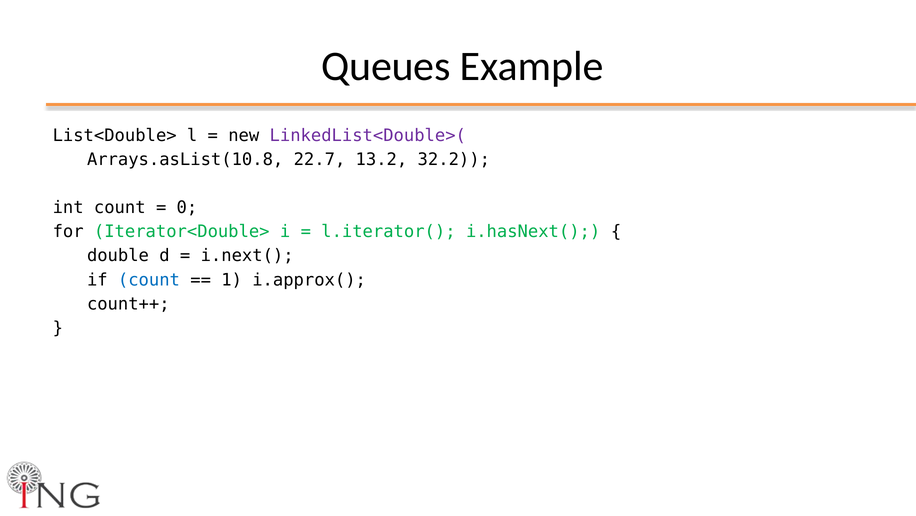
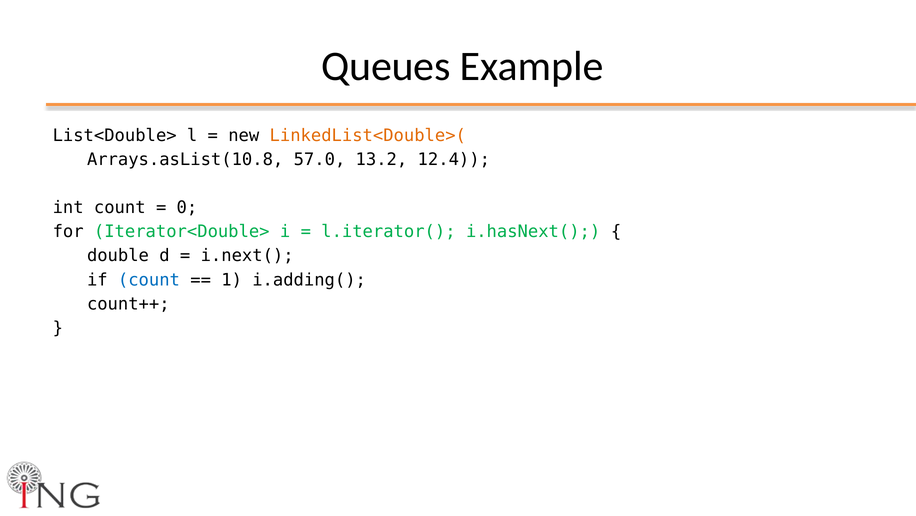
LinkedList<Double>( colour: purple -> orange
22.7: 22.7 -> 57.0
32.2: 32.2 -> 12.4
i.approx(: i.approx( -> i.adding(
